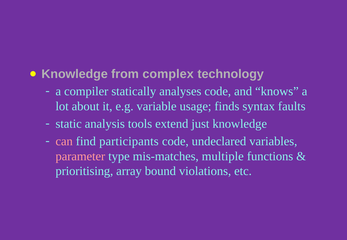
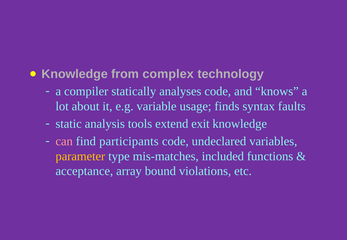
just: just -> exit
parameter colour: pink -> yellow
multiple: multiple -> included
prioritising: prioritising -> acceptance
